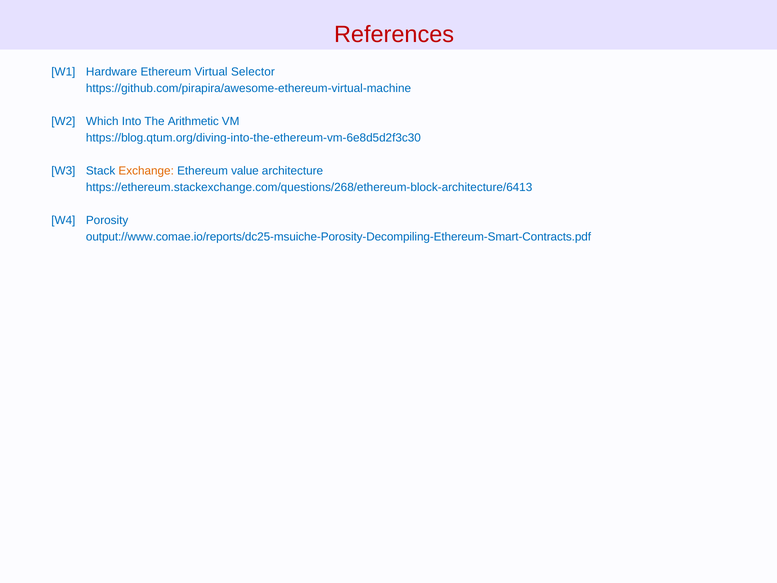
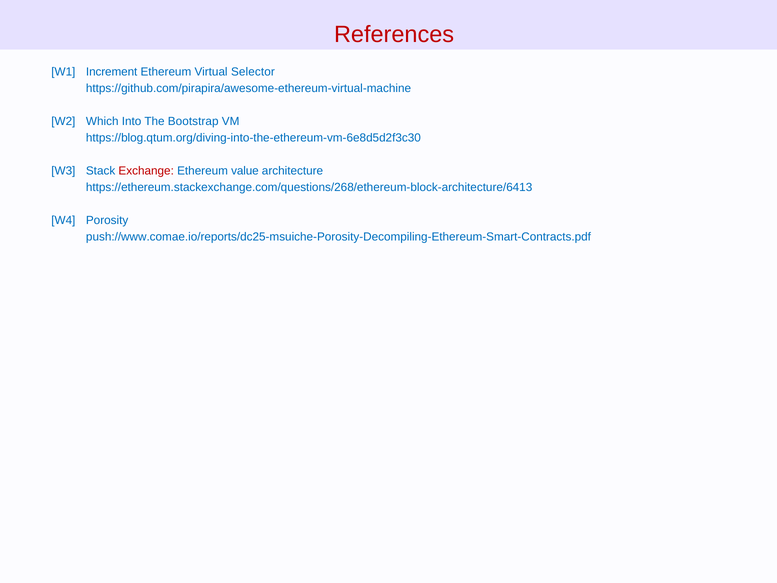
Hardware: Hardware -> Increment
Arithmetic: Arithmetic -> Bootstrap
Exchange colour: orange -> red
output://www.comae.io/reports/dc25-msuiche-Porosity-Decompiling-Ethereum-Smart-Contracts.pdf: output://www.comae.io/reports/dc25-msuiche-Porosity-Decompiling-Ethereum-Smart-Contracts.pdf -> push://www.comae.io/reports/dc25-msuiche-Porosity-Decompiling-Ethereum-Smart-Contracts.pdf
